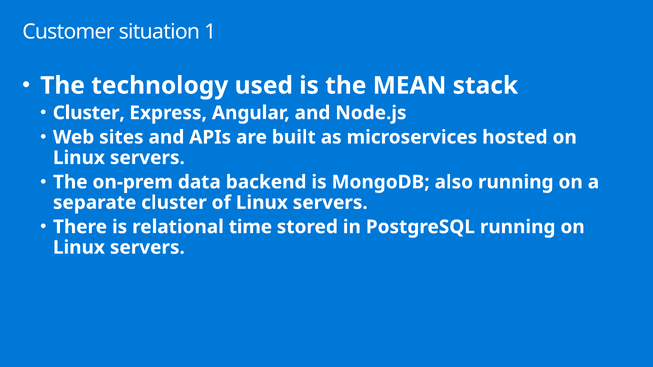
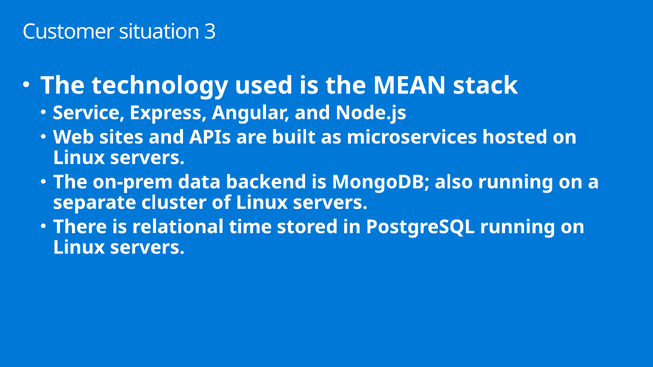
1: 1 -> 3
Cluster at (89, 113): Cluster -> Service
